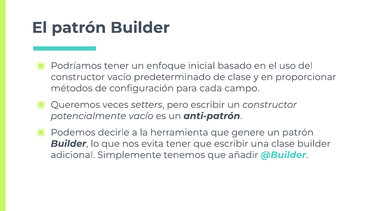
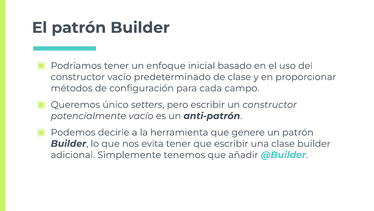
veces: veces -> único
